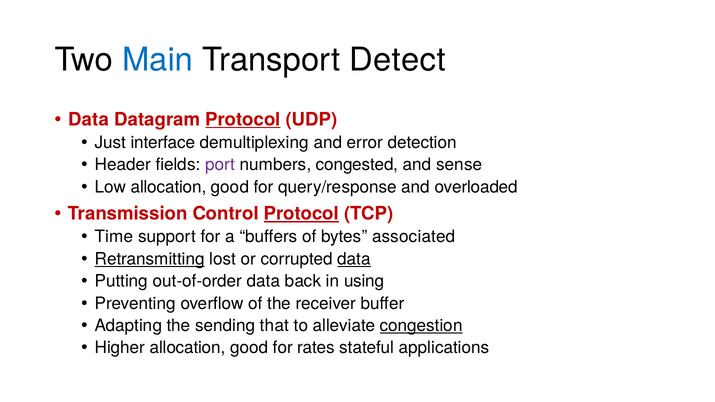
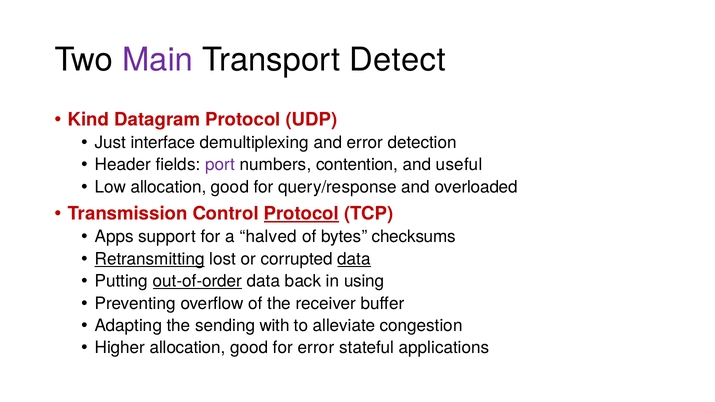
Main colour: blue -> purple
Data at (88, 120): Data -> Kind
Protocol at (243, 120) underline: present -> none
congested: congested -> contention
sense: sense -> useful
Time: Time -> Apps
buffers: buffers -> halved
associated: associated -> checksums
out-of-order underline: none -> present
that: that -> with
congestion underline: present -> none
for rates: rates -> error
